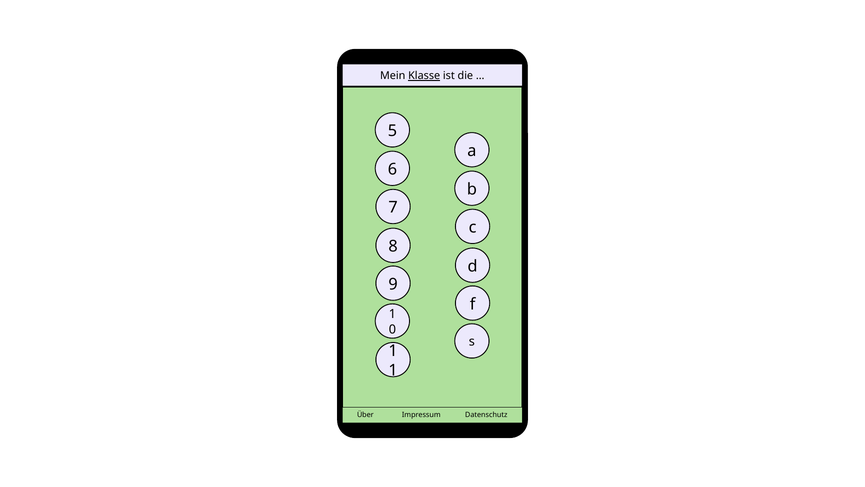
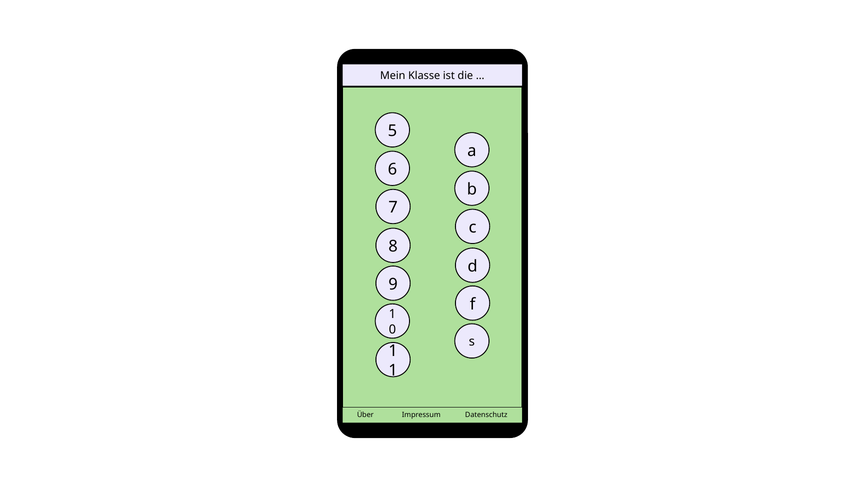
Klasse underline: present -> none
